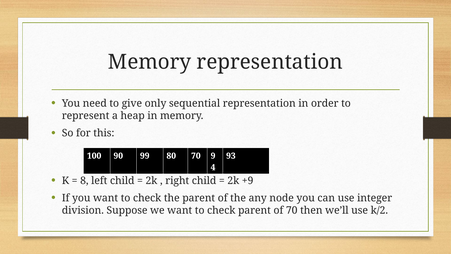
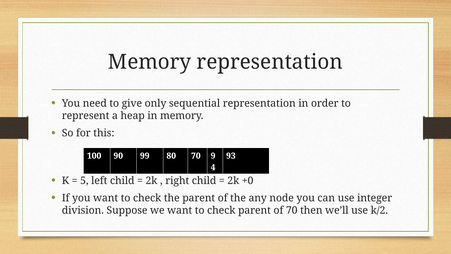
8: 8 -> 5
+9: +9 -> +0
